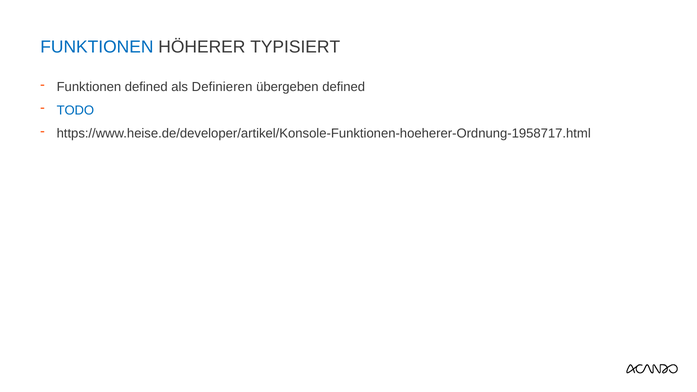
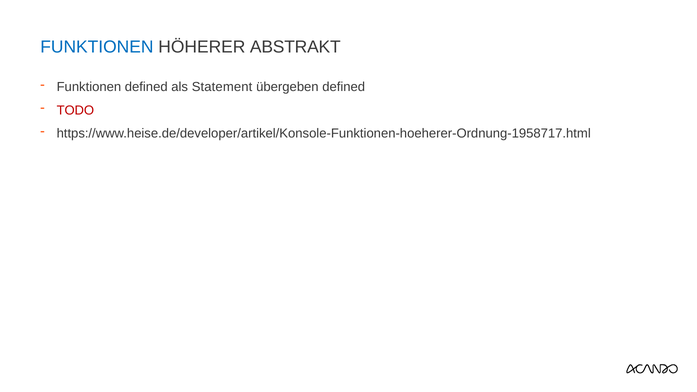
TYPISIERT: TYPISIERT -> ABSTRAKT
Definieren: Definieren -> Statement
TODO colour: blue -> red
